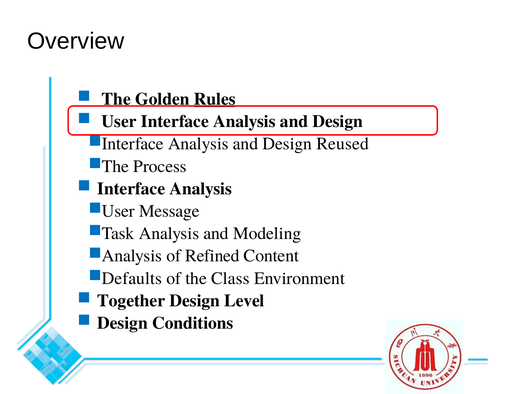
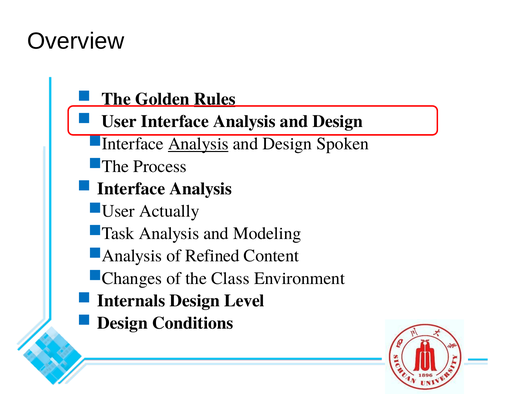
Analysis at (198, 144) underline: none -> present
Reused: Reused -> Spoken
Message: Message -> Actually
Defaults: Defaults -> Changes
Together: Together -> Internals
